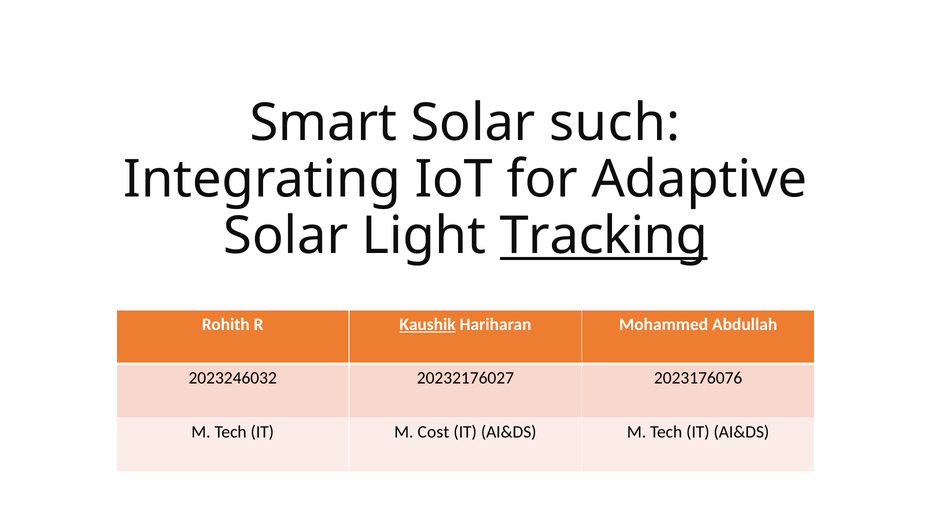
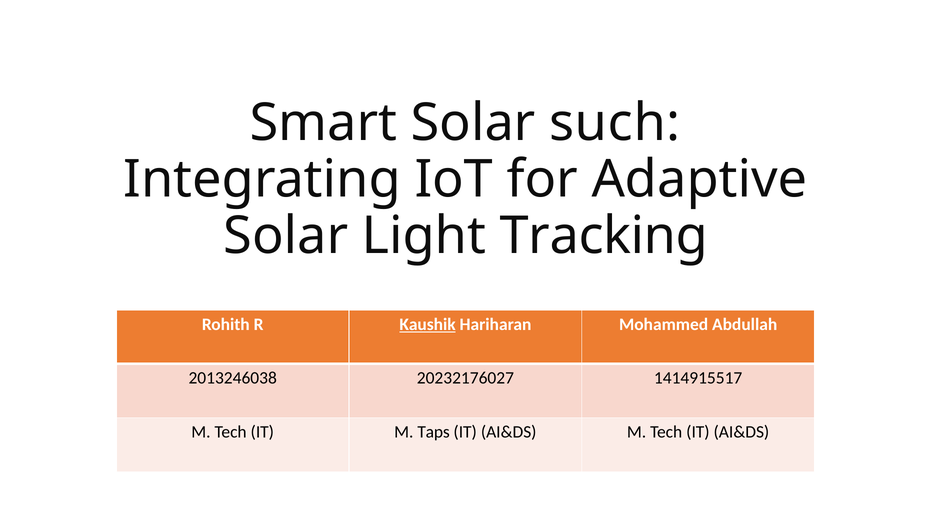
Tracking underline: present -> none
2023246032: 2023246032 -> 2013246038
2023176076: 2023176076 -> 1414915517
Cost: Cost -> Taps
